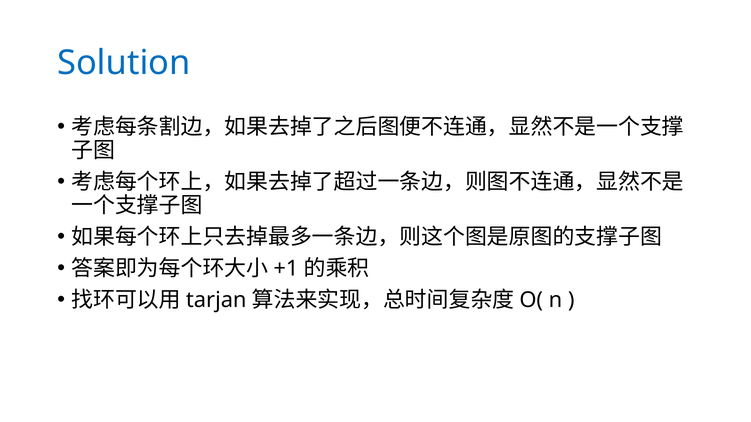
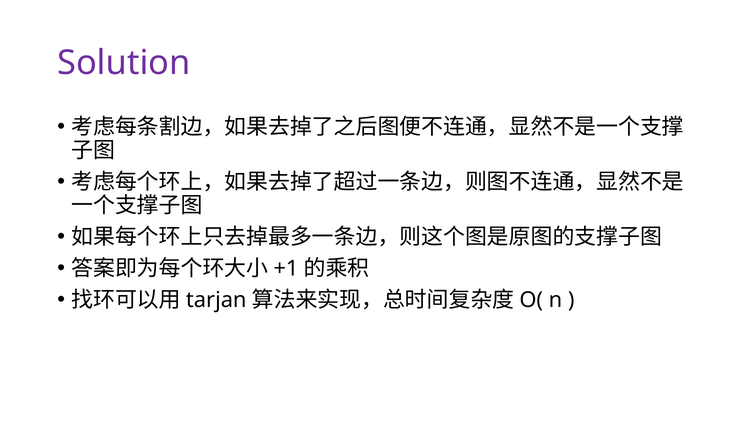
Solution colour: blue -> purple
